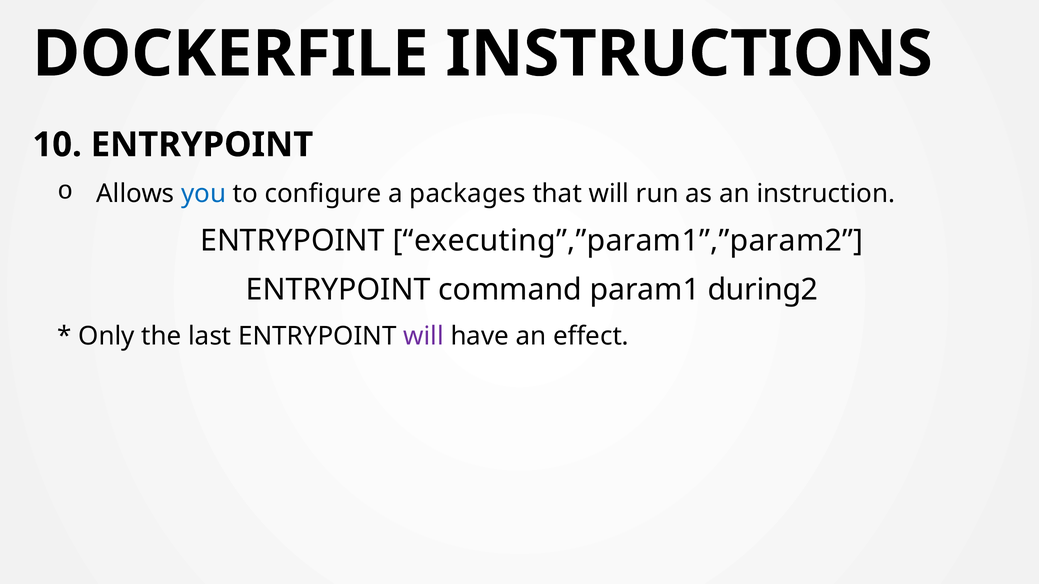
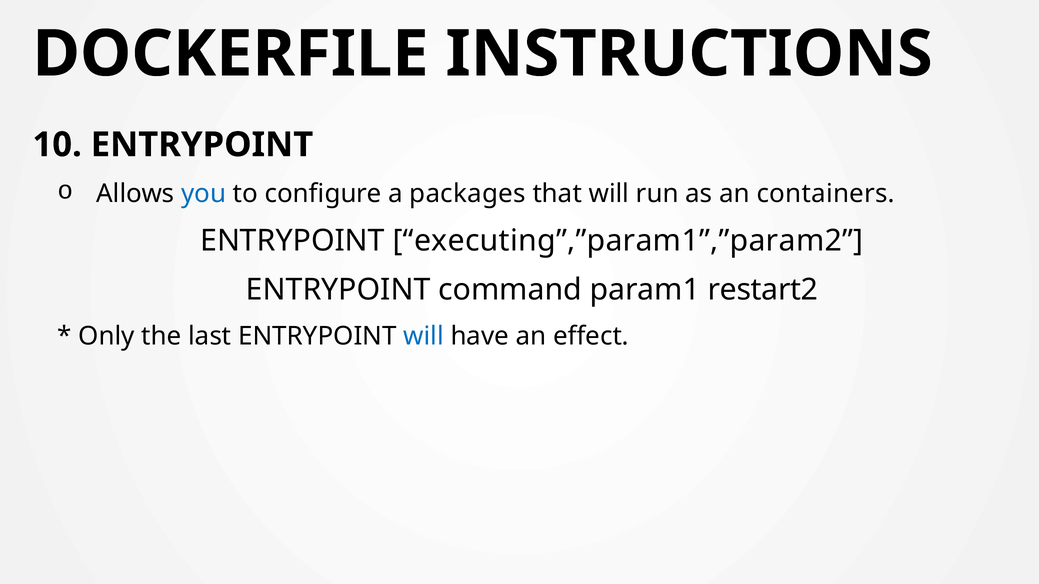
instruction: instruction -> containers
during2: during2 -> restart2
will at (424, 337) colour: purple -> blue
